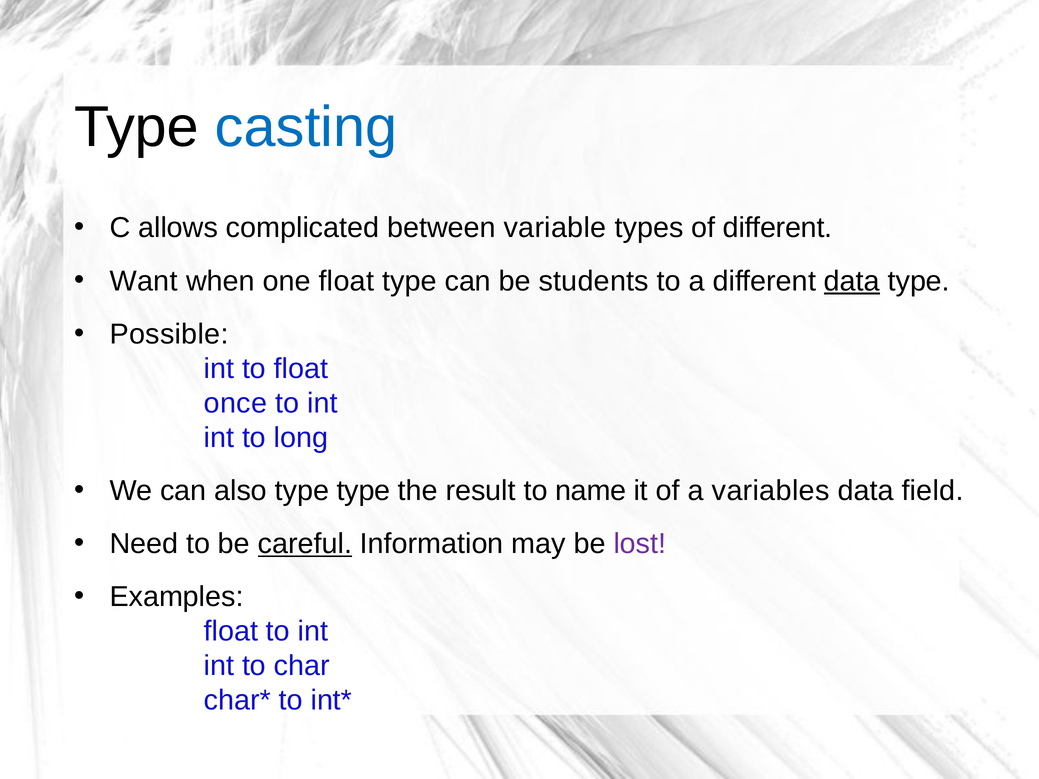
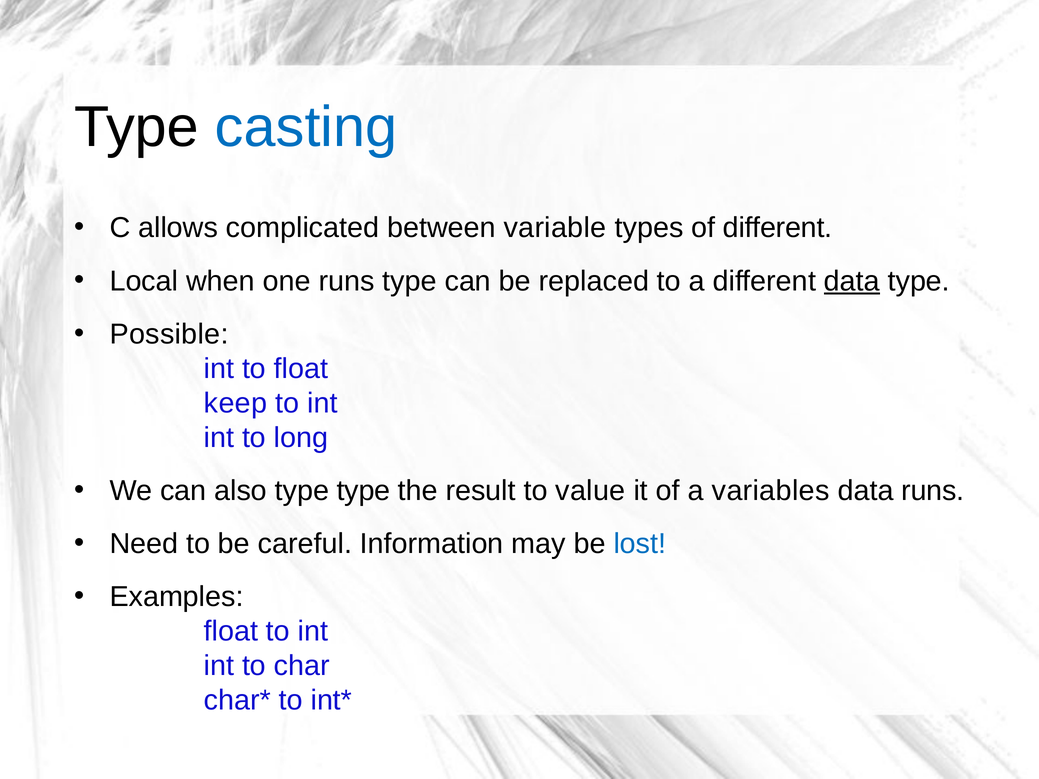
Want: Want -> Local
one float: float -> runs
students: students -> replaced
once: once -> keep
name: name -> value
data field: field -> runs
careful underline: present -> none
lost colour: purple -> blue
